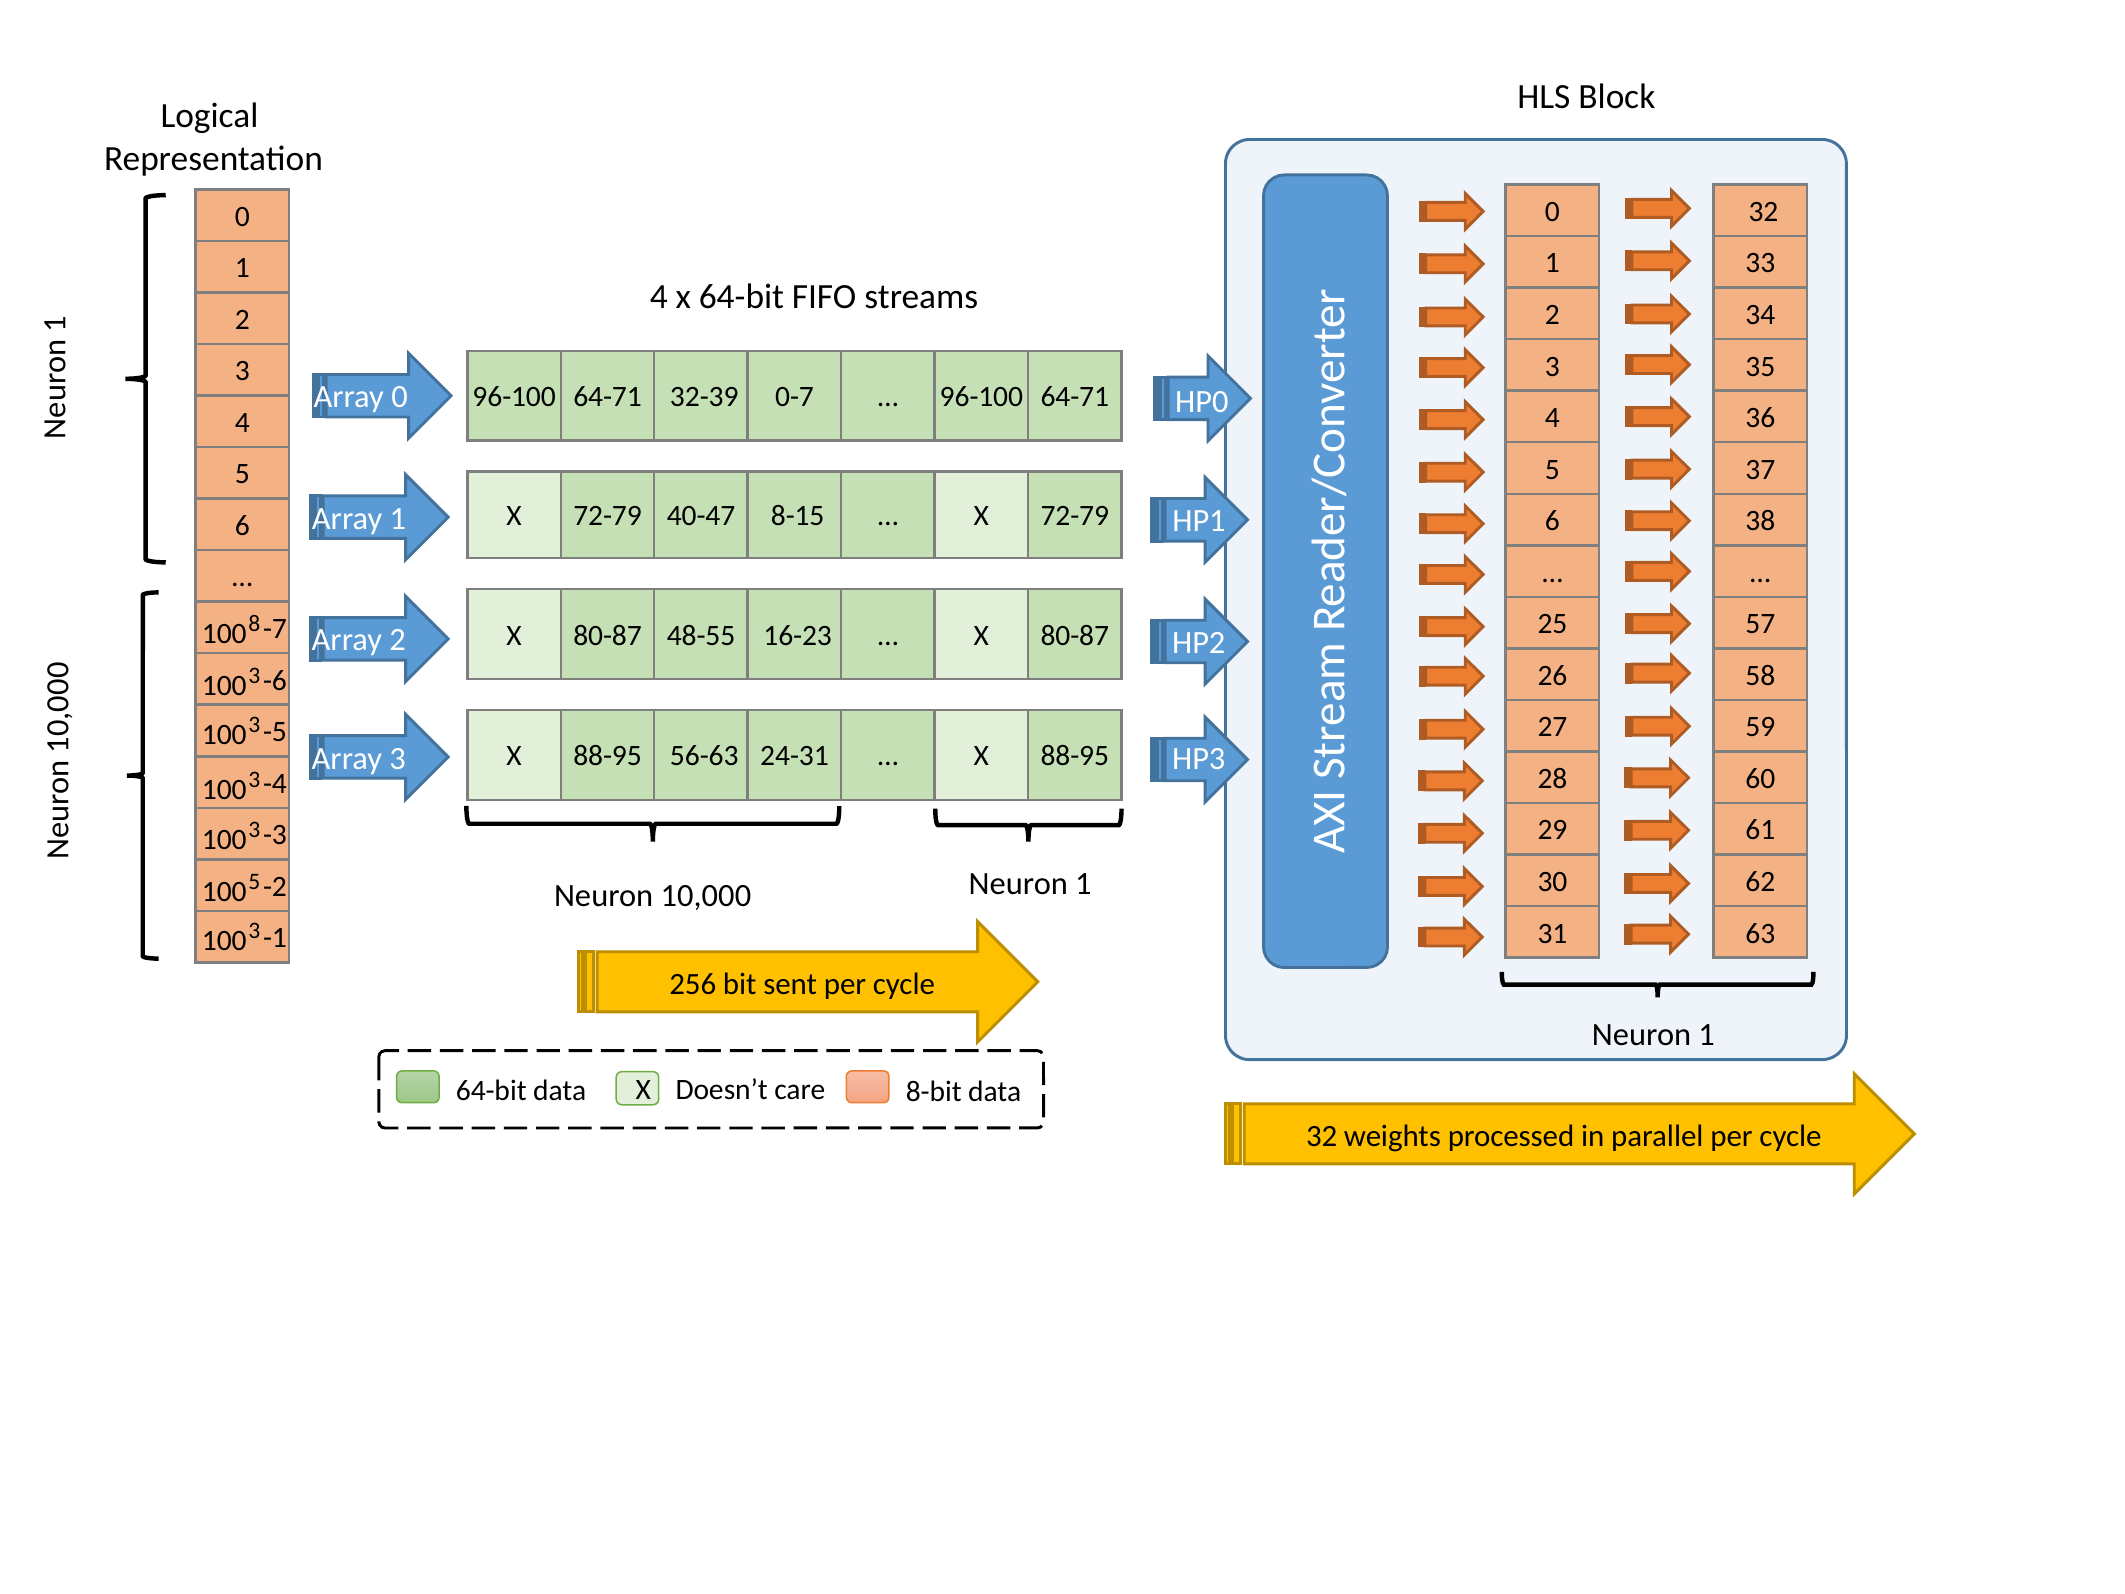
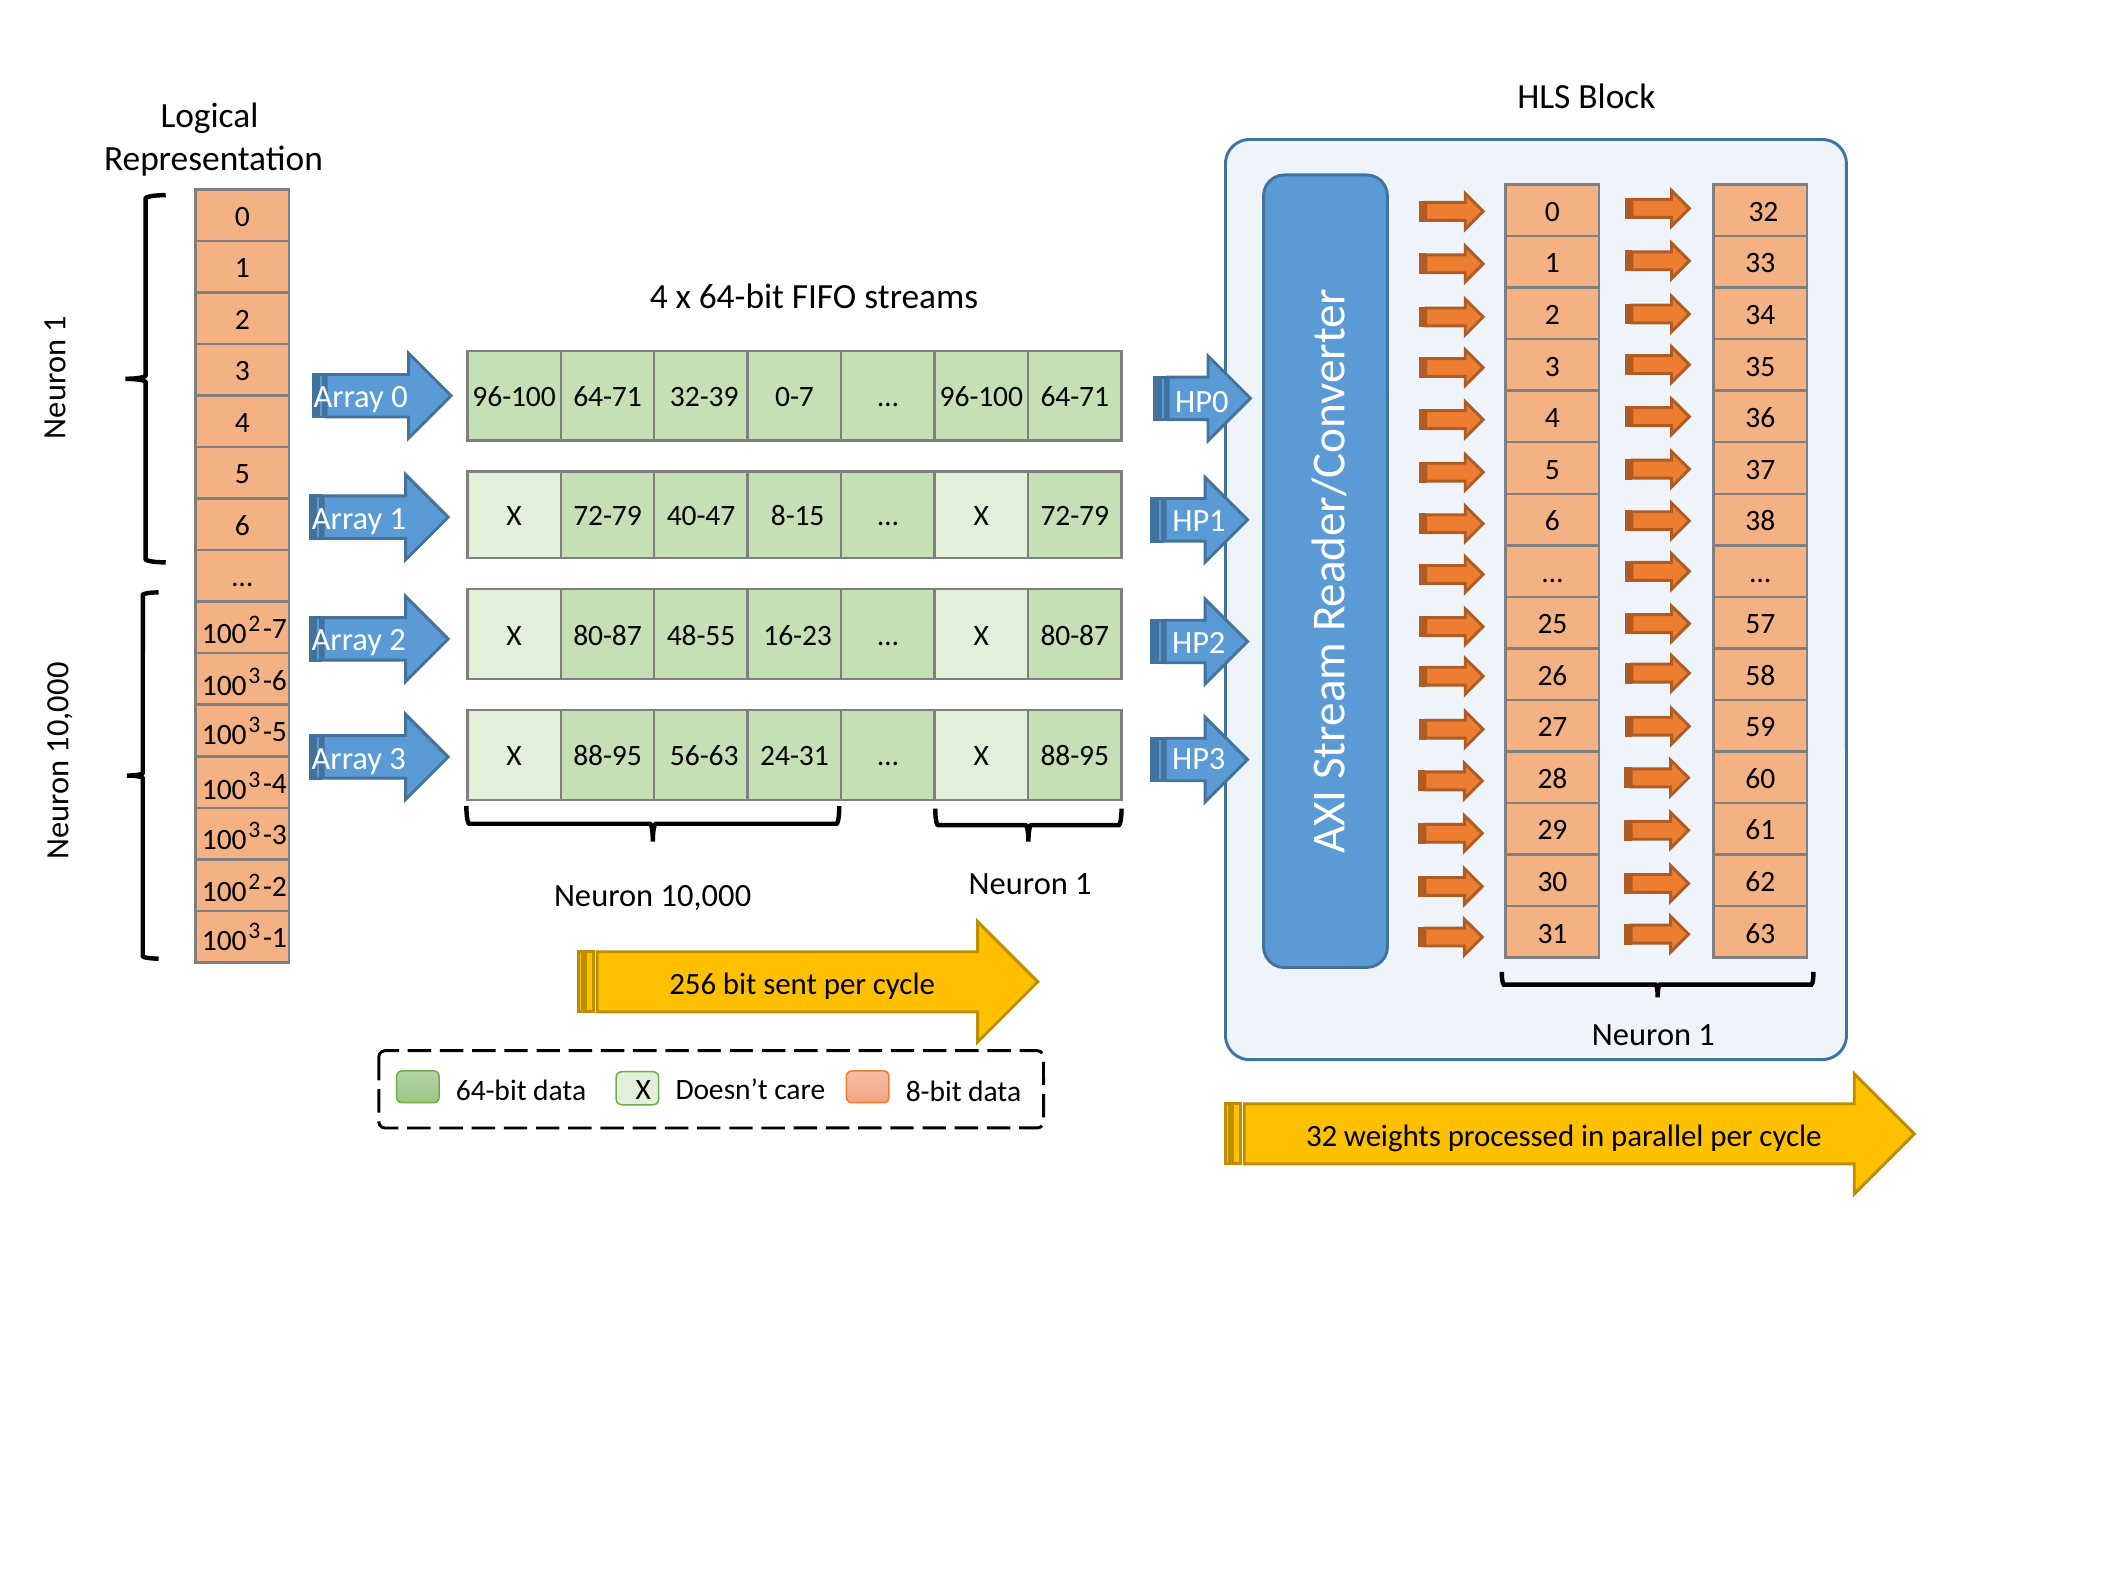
8 at (254, 623): 8 -> 2
5 at (254, 881): 5 -> 2
